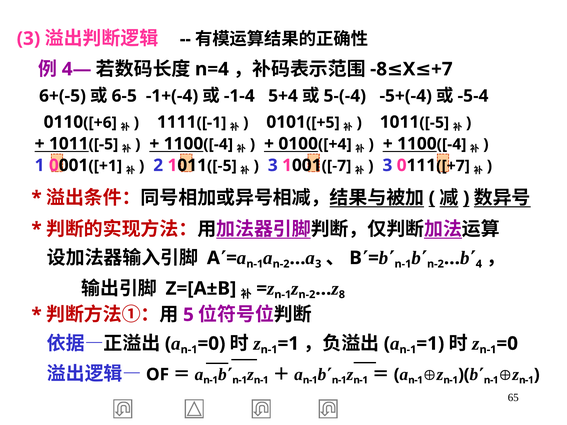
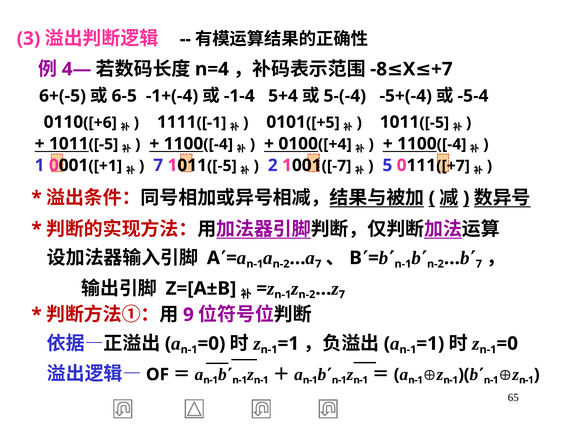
2 at (158, 165): 2 -> 7
3 at (273, 165): 3 -> 2
3 at (387, 165): 3 -> 5
3 at (318, 264): 3 -> 7
4 at (479, 264): 4 -> 7
8 at (342, 295): 8 -> 7
5: 5 -> 9
